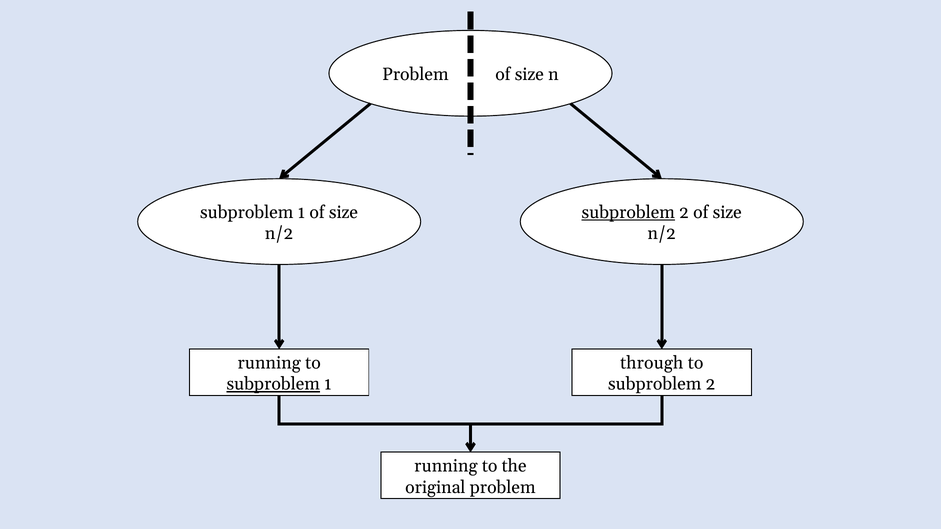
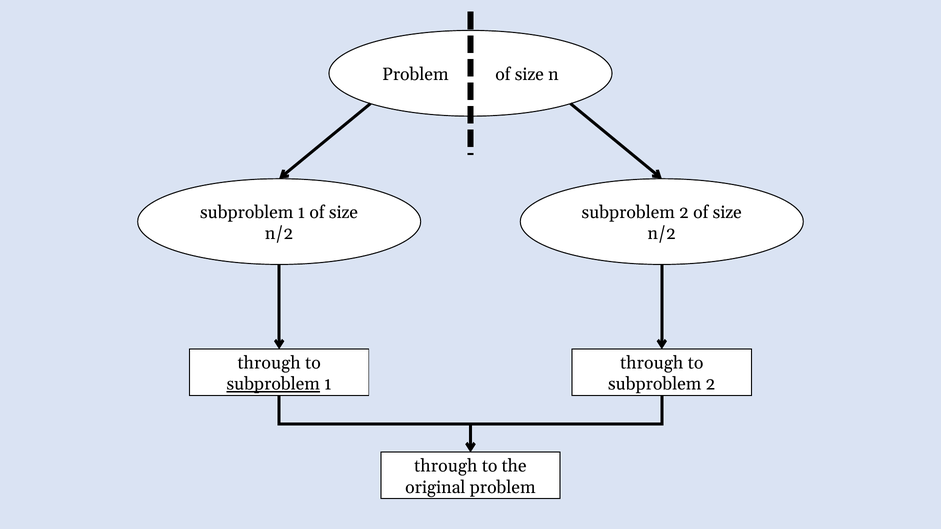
subproblem at (628, 212) underline: present -> none
running at (269, 363): running -> through
running at (446, 466): running -> through
